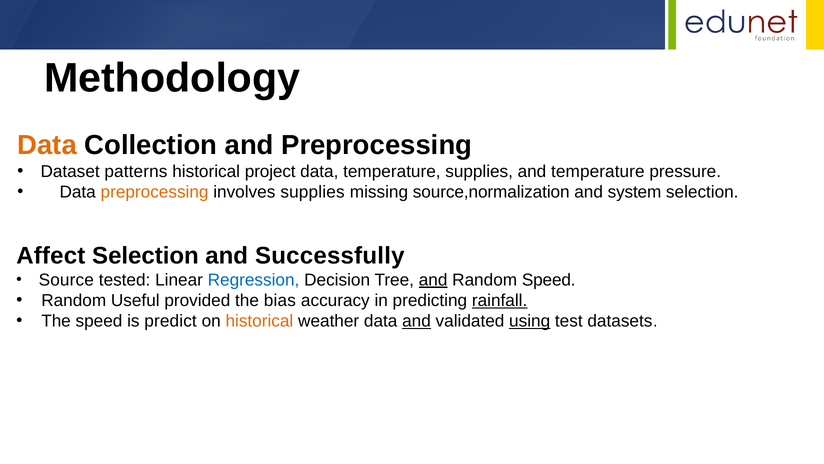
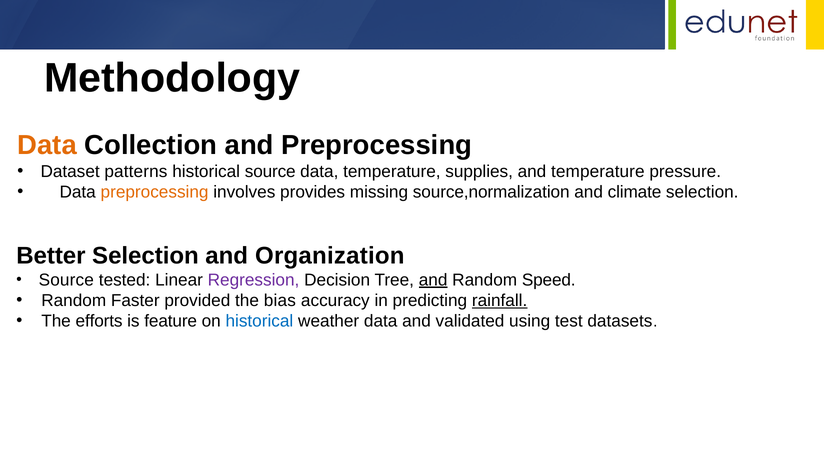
historical project: project -> source
involves supplies: supplies -> provides
system: system -> climate
Affect: Affect -> Better
Successfully: Successfully -> Organization
Regression colour: blue -> purple
Useful: Useful -> Faster
The speed: speed -> efforts
predict: predict -> feature
historical at (259, 321) colour: orange -> blue
and at (416, 321) underline: present -> none
using underline: present -> none
